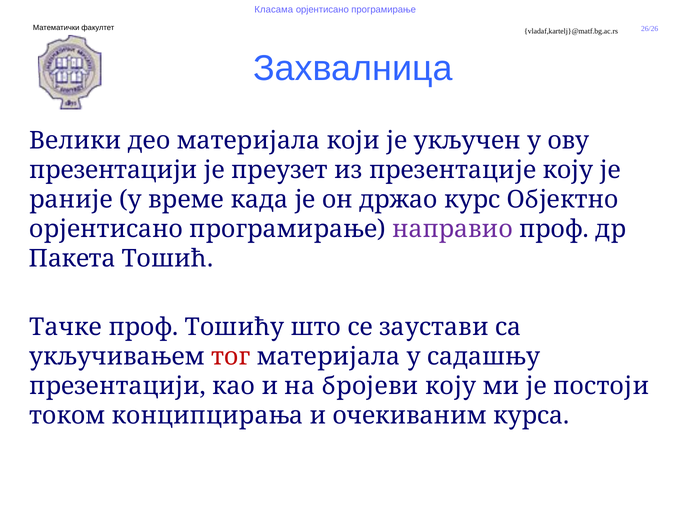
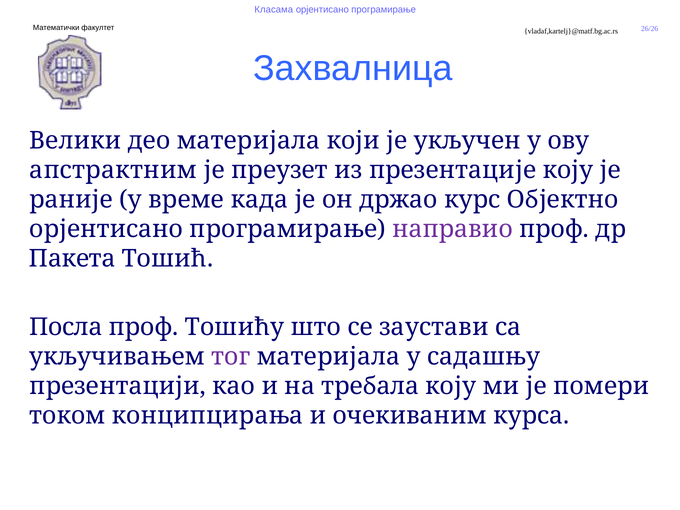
презентацији at (113, 170): презентацији -> апстрактним
Тачке: Тачке -> Посла
тог colour: red -> purple
бројеви: бројеви -> требала
постоји: постоји -> помери
